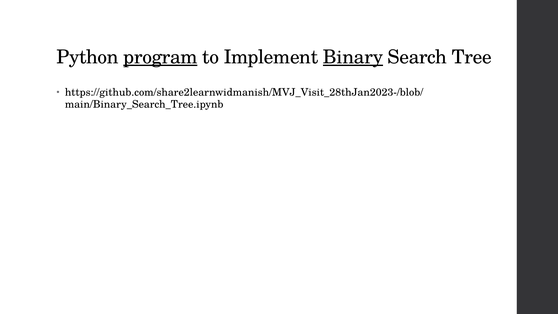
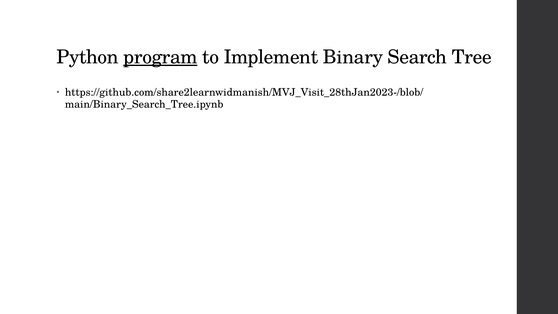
Binary underline: present -> none
